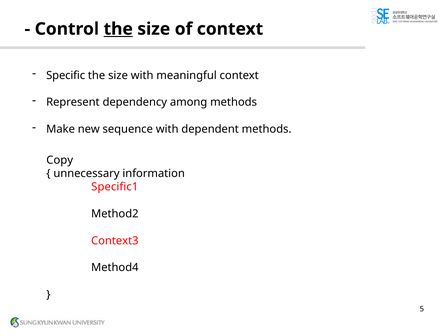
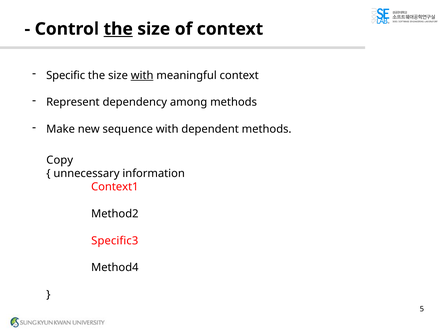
with at (142, 75) underline: none -> present
Specific1: Specific1 -> Context1
Context3: Context3 -> Specific3
